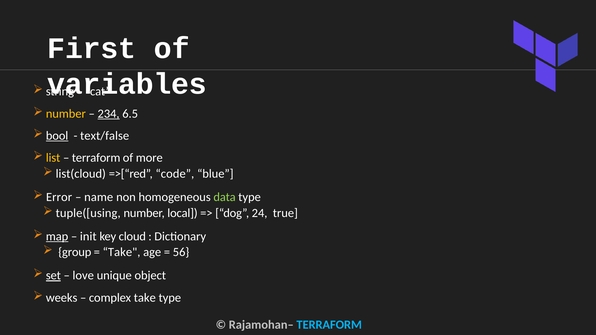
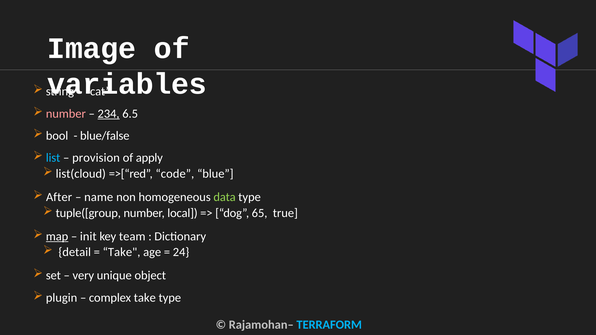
First: First -> Image
number at (66, 114) colour: yellow -> pink
bool underline: present -> none
text/false: text/false -> blue/false
list colour: yellow -> light blue
terraform at (96, 158): terraform -> provision
more: more -> apply
Error: Error -> After
tuple([using: tuple([using -> tuple([group
24: 24 -> 65
cloud: cloud -> team
group: group -> detail
56: 56 -> 24
set underline: present -> none
love: love -> very
weeks: weeks -> plugin
